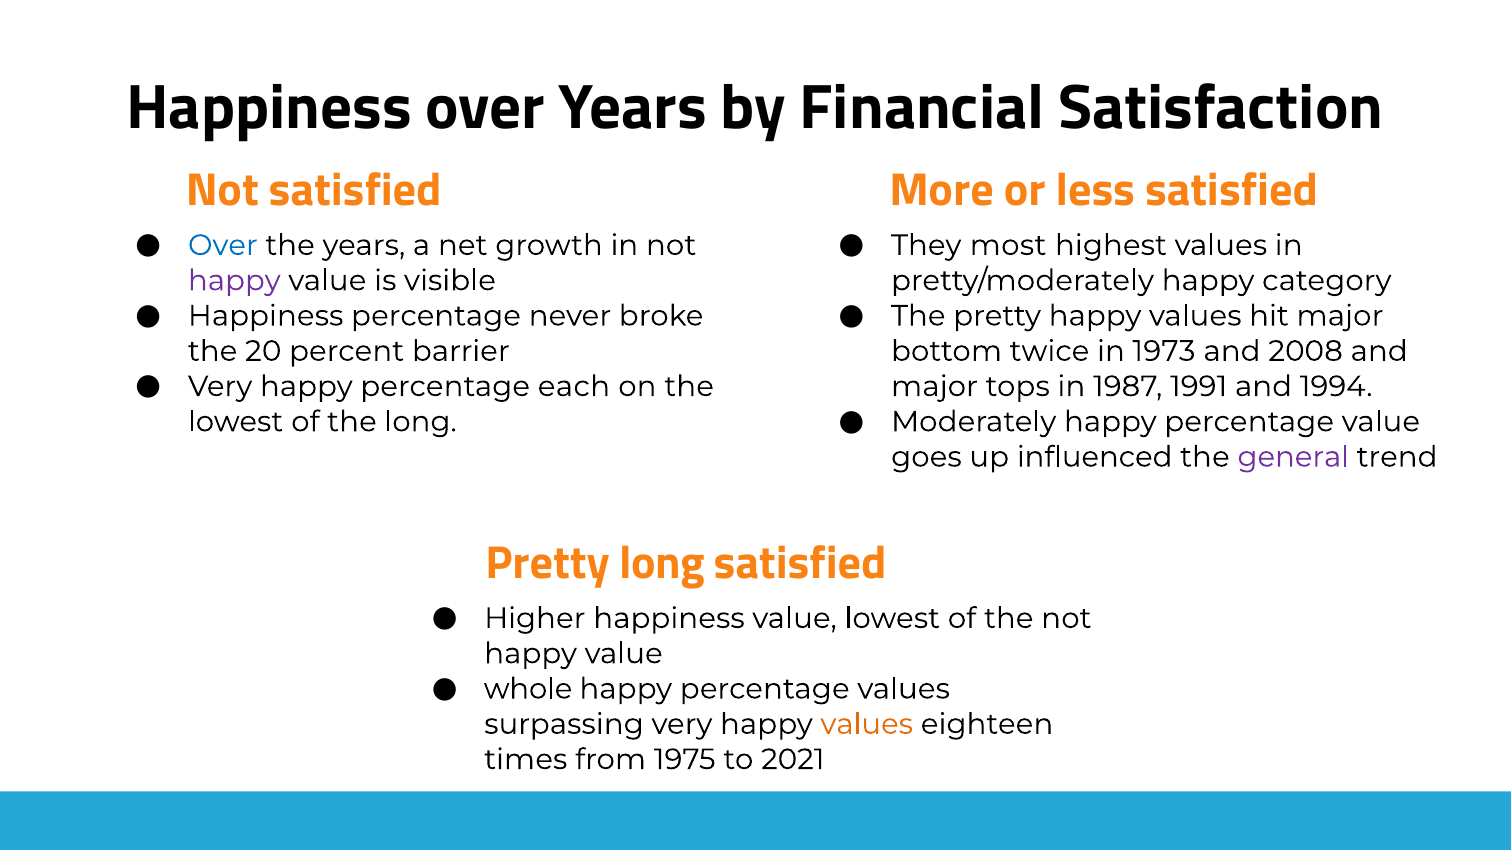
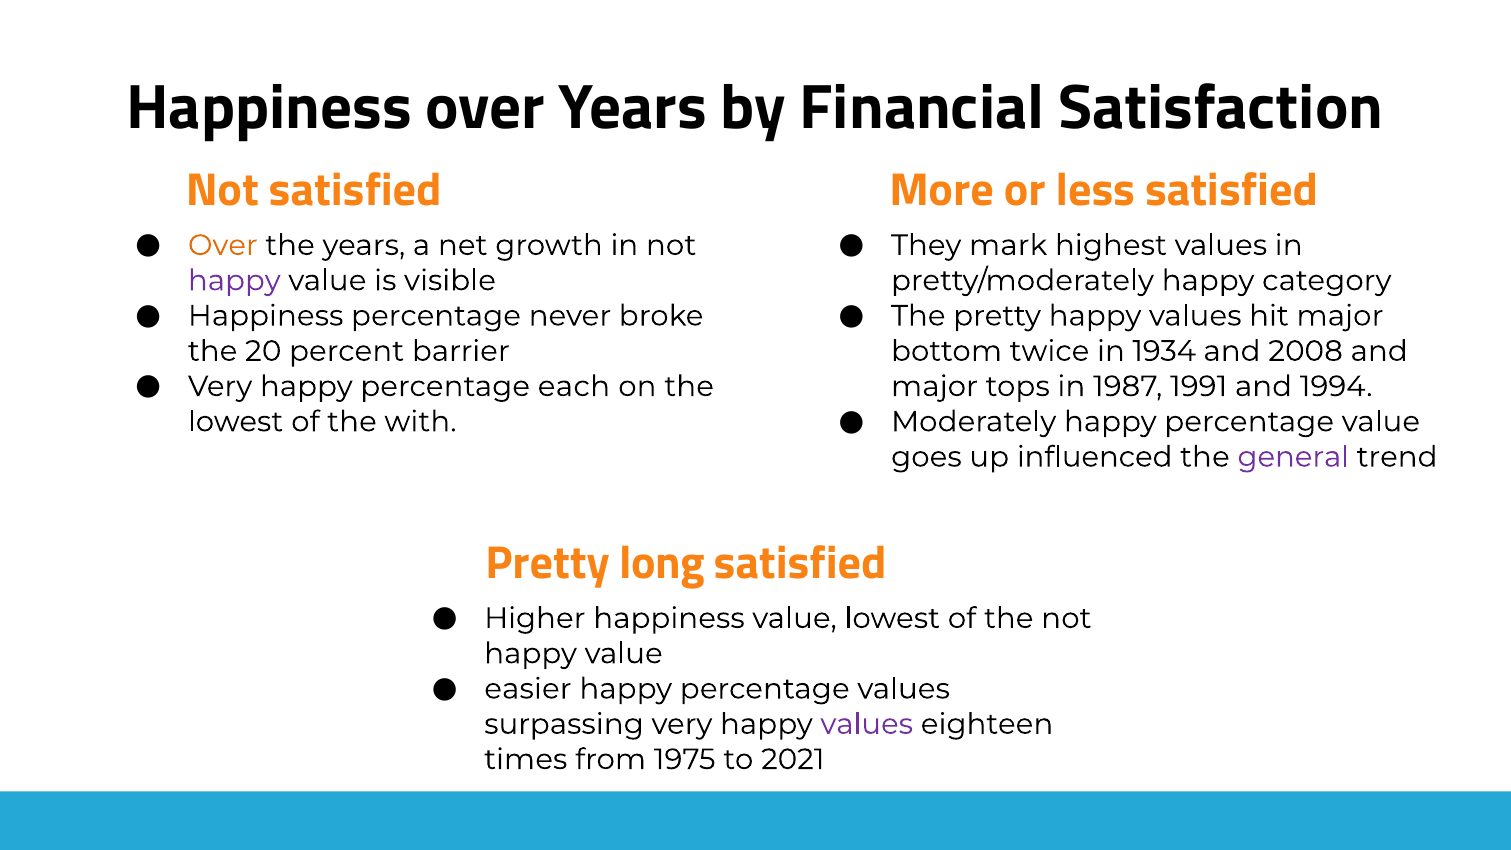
Over at (223, 245) colour: blue -> orange
most: most -> mark
1973: 1973 -> 1934
the long: long -> with
whole: whole -> easier
values at (867, 724) colour: orange -> purple
